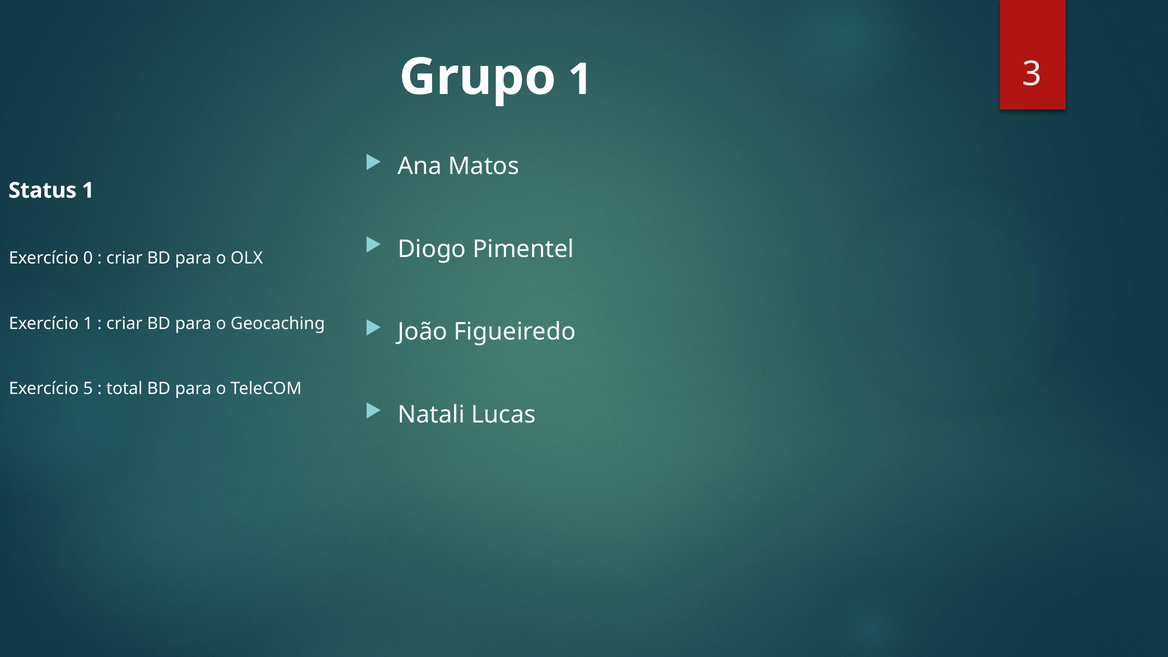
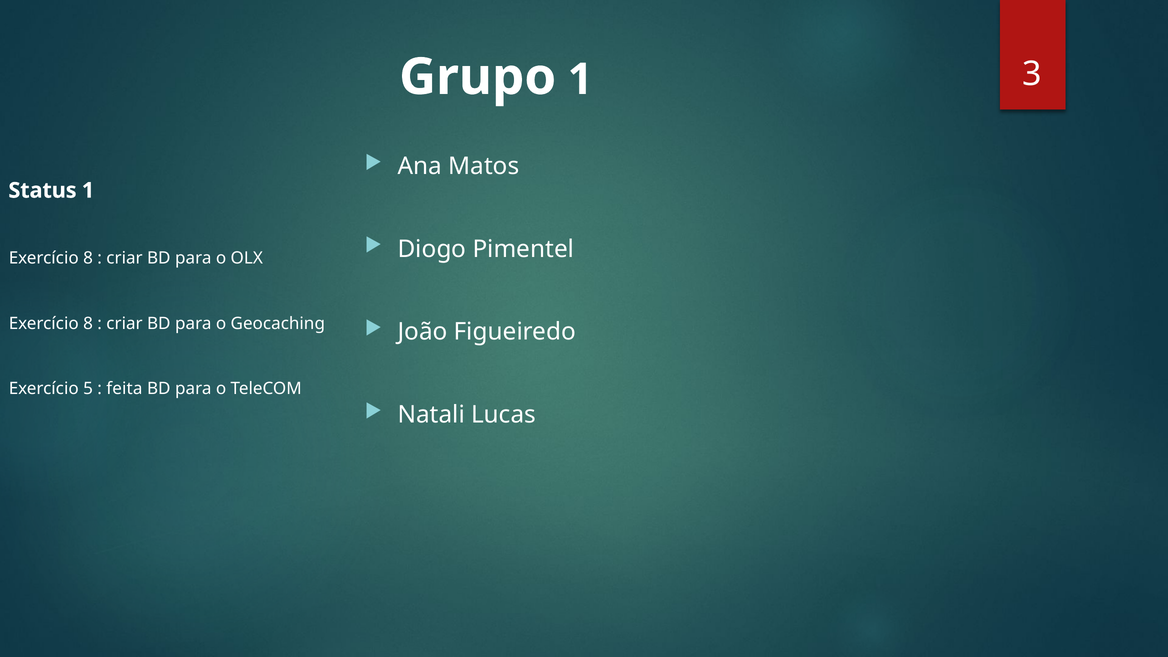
0 at (88, 258): 0 -> 8
1 at (88, 324): 1 -> 8
total: total -> feita
